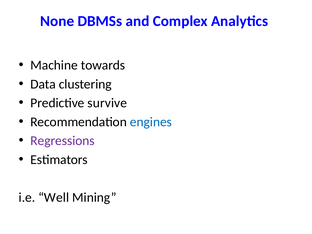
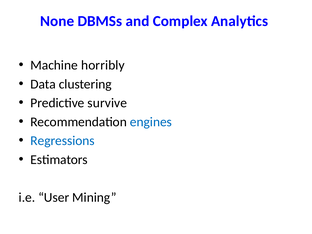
towards: towards -> horribly
Regressions colour: purple -> blue
Well: Well -> User
